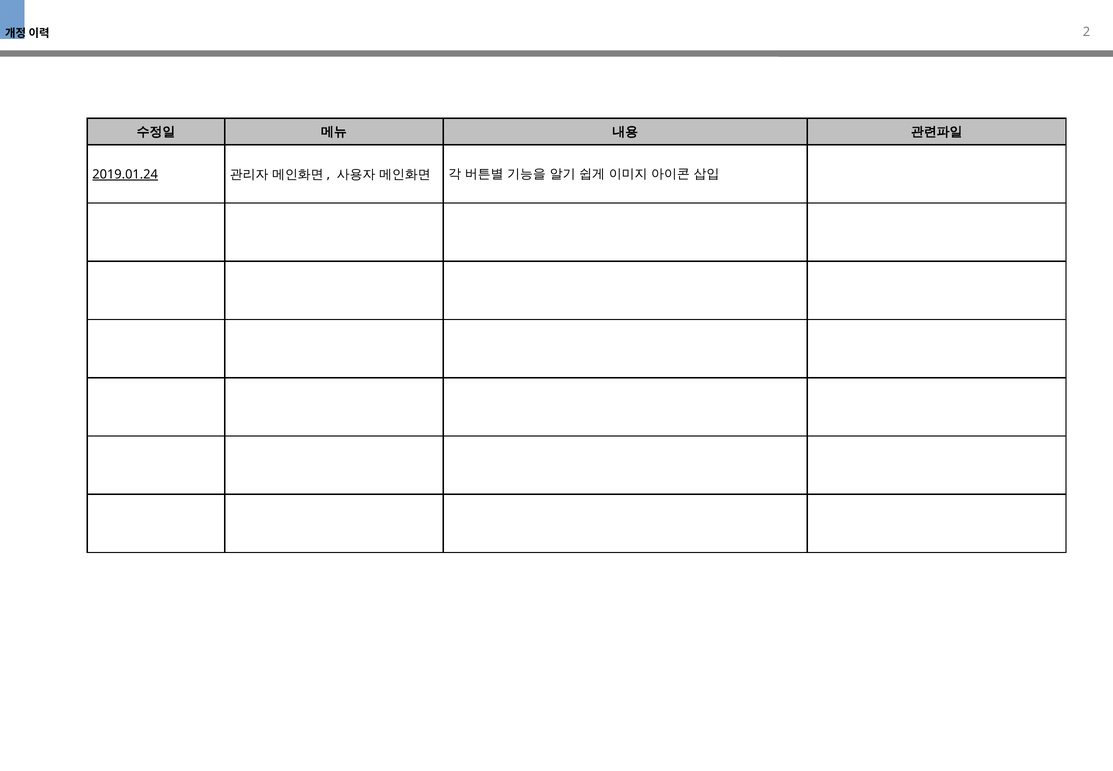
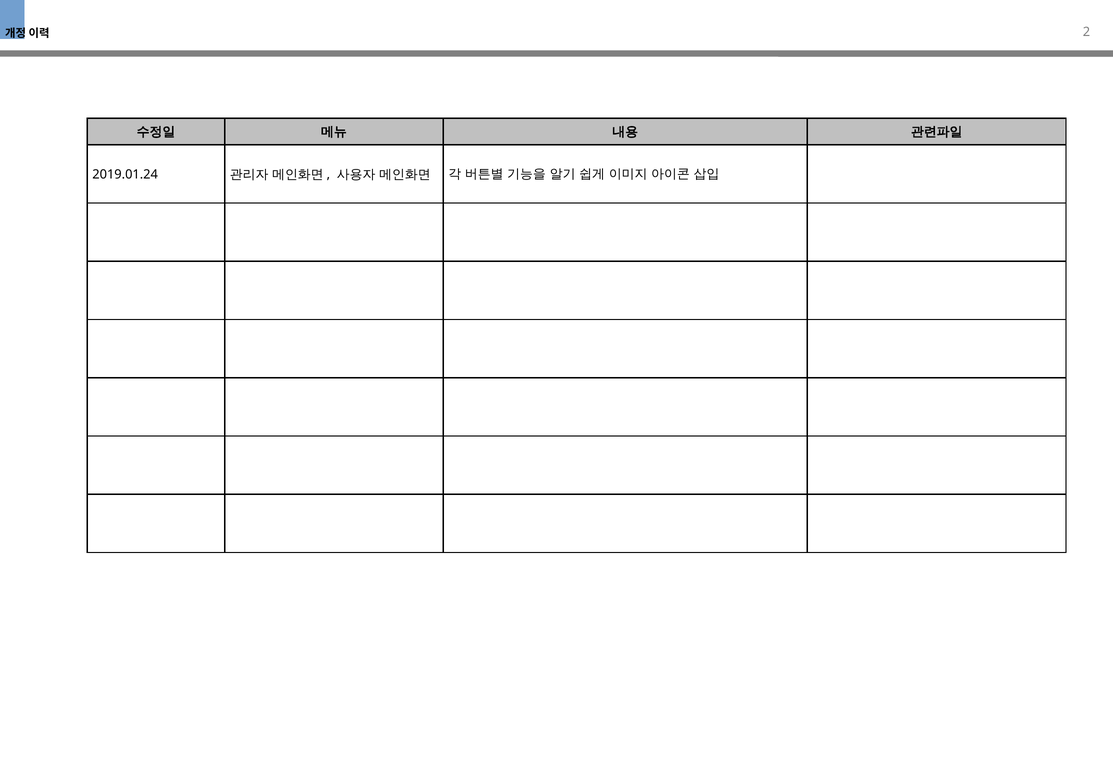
2019.01.24 underline: present -> none
